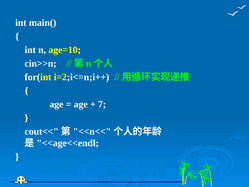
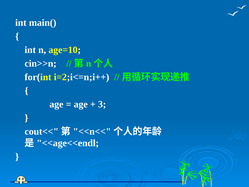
7: 7 -> 3
